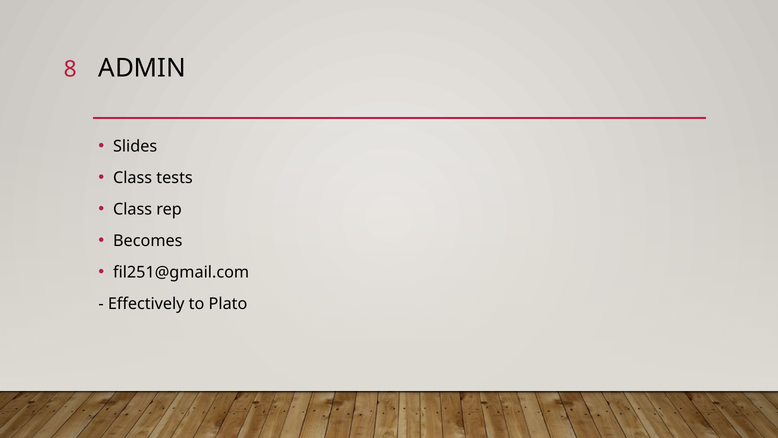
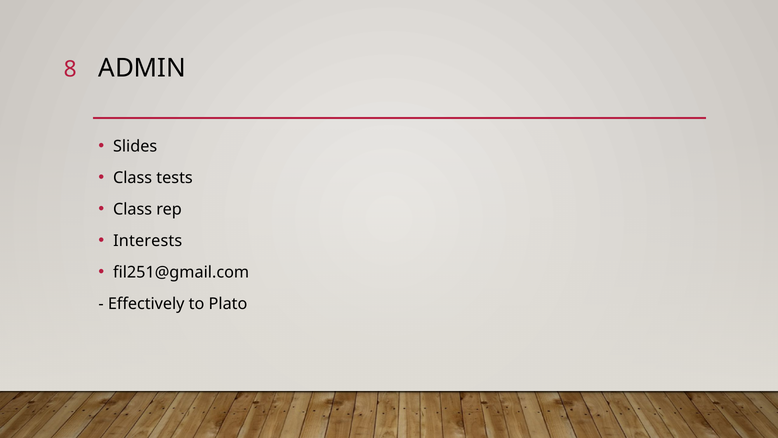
Becomes: Becomes -> Interests
